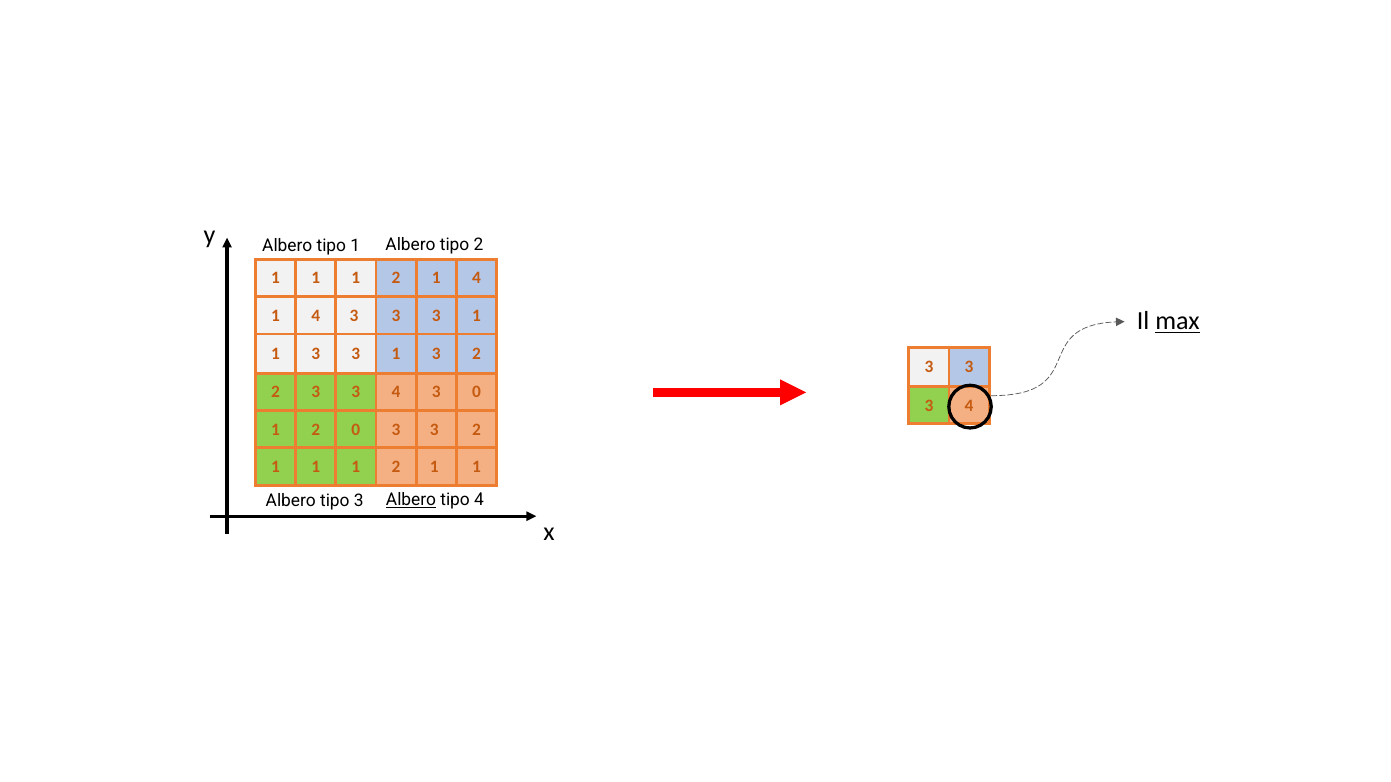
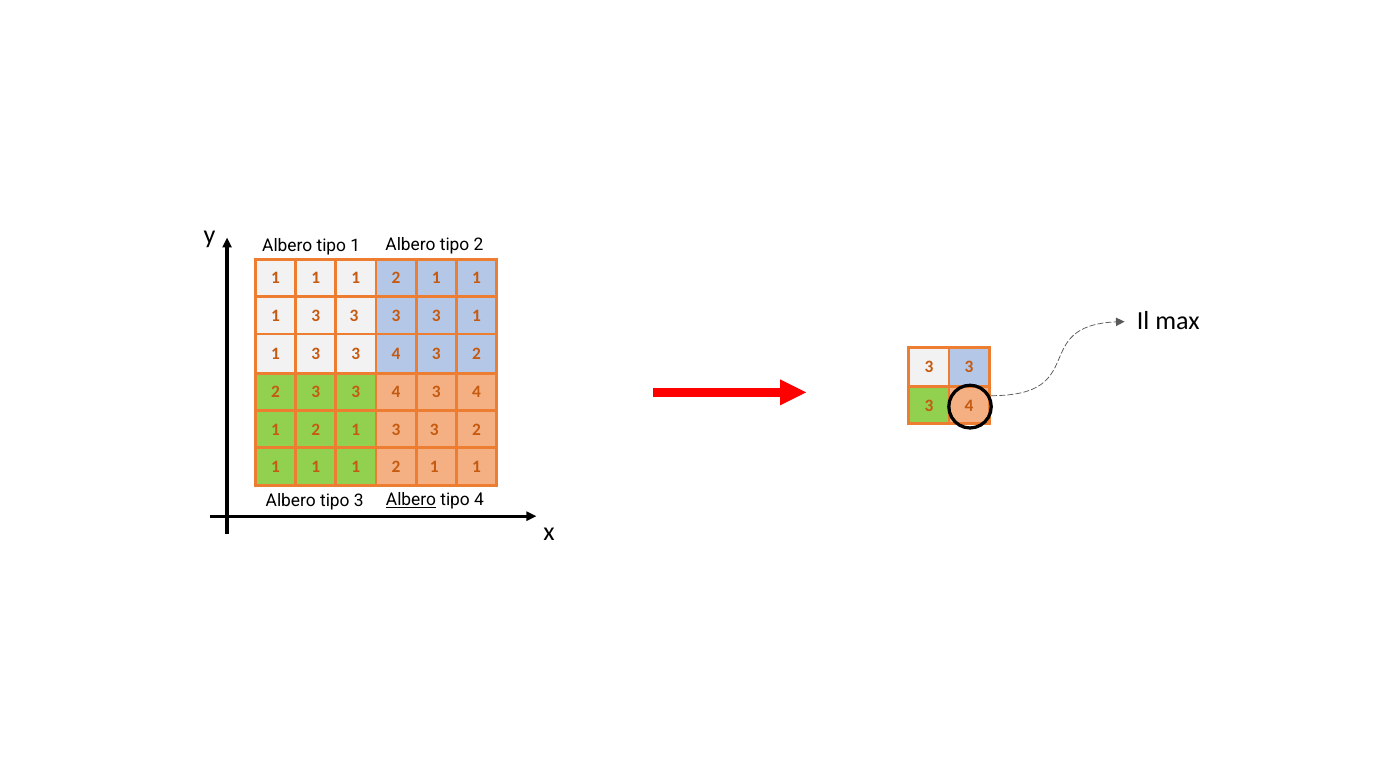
4 at (476, 278): 4 -> 1
4 at (316, 316): 4 -> 3
max underline: present -> none
1 3 3 1: 1 -> 4
4 3 0: 0 -> 4
0 at (356, 430): 0 -> 1
